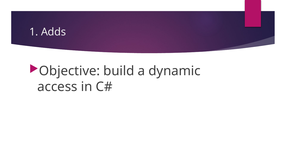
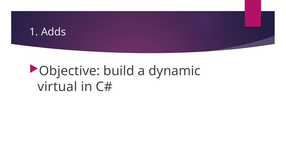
access: access -> virtual
